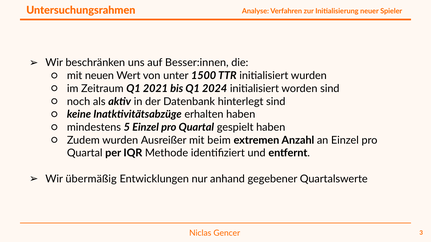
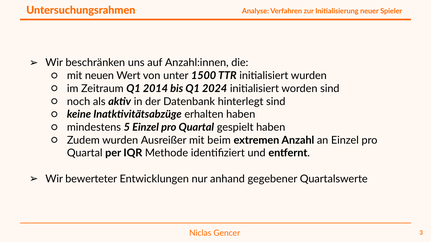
Besser:innen: Besser:innen -> Anzahl:innen
2021: 2021 -> 2014
übermäßig: übermäßig -> bewerteter
